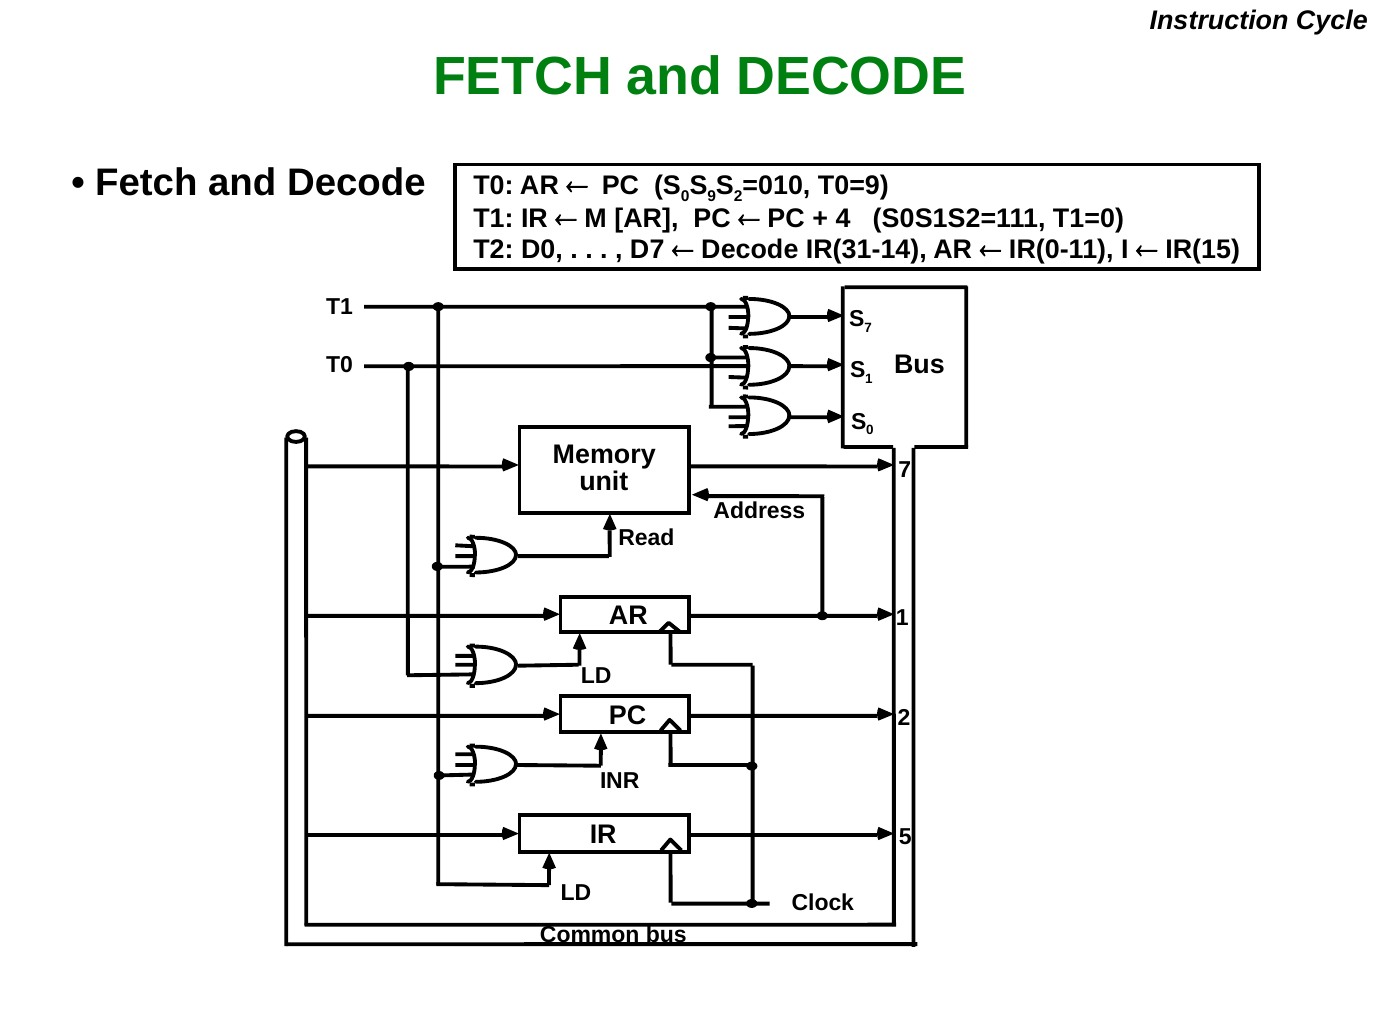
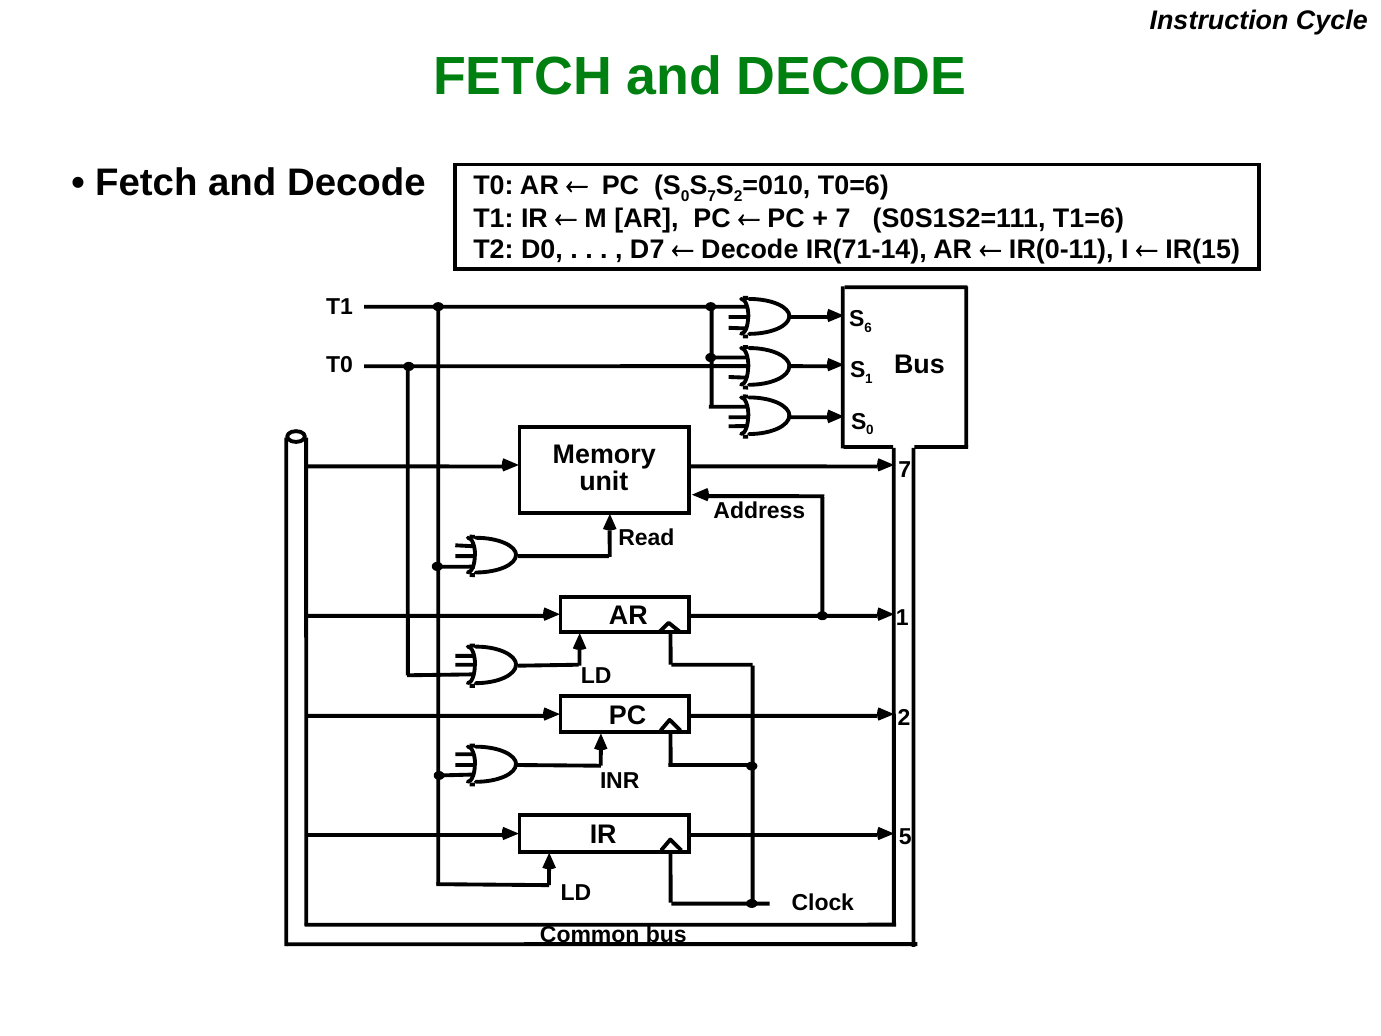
9 at (712, 196): 9 -> 7
T0=9: T0=9 -> T0=6
4 at (843, 219): 4 -> 7
T1=0: T1=0 -> T1=6
IR(31-14: IR(31-14 -> IR(71-14
7 at (868, 328): 7 -> 6
